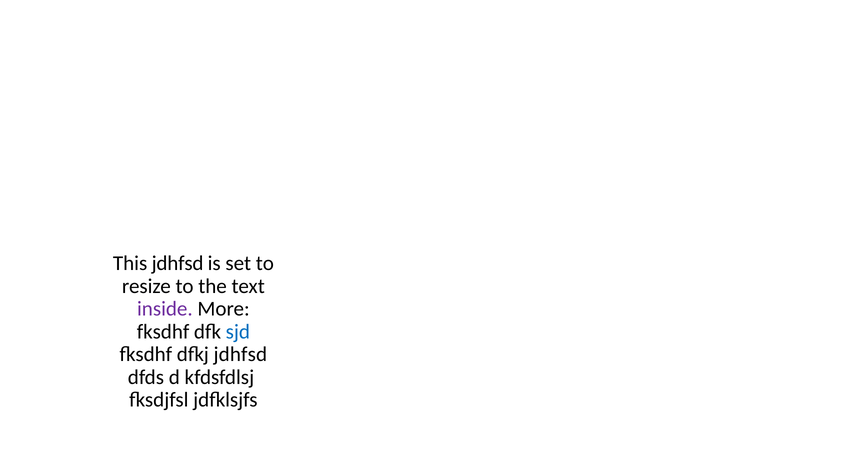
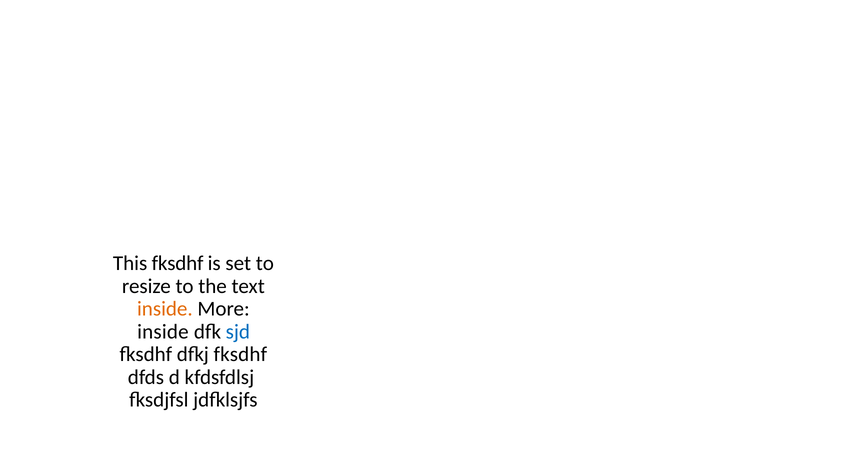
This jdhfsd: jdhfsd -> fksdhf
inside at (165, 309) colour: purple -> orange
fksdhf at (163, 331): fksdhf -> inside
dfkj jdhfsd: jdhfsd -> fksdhf
